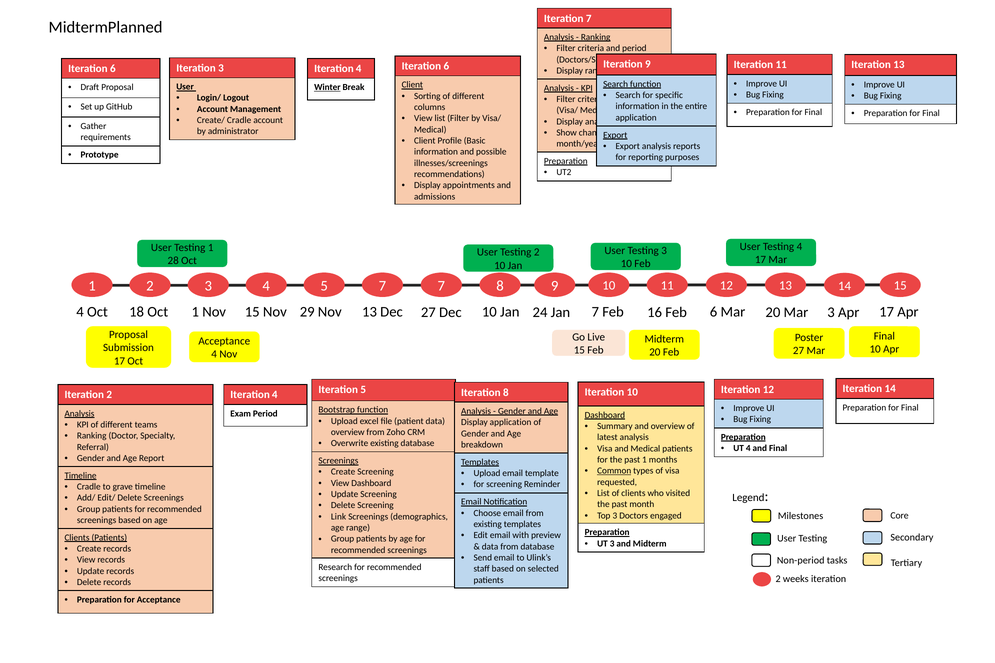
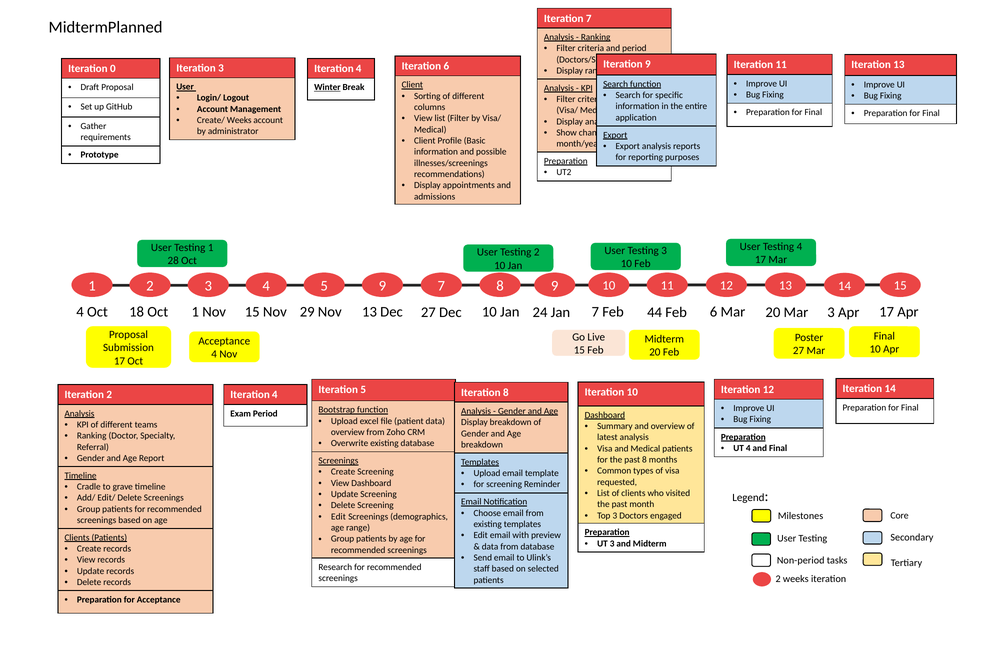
6 at (113, 69): 6 -> 0
Create/ Cradle: Cradle -> Weeks
5 7: 7 -> 9
16: 16 -> 44
Display application: application -> breakdown
past 1: 1 -> 8
Common underline: present -> none
Link at (339, 517): Link -> Edit
